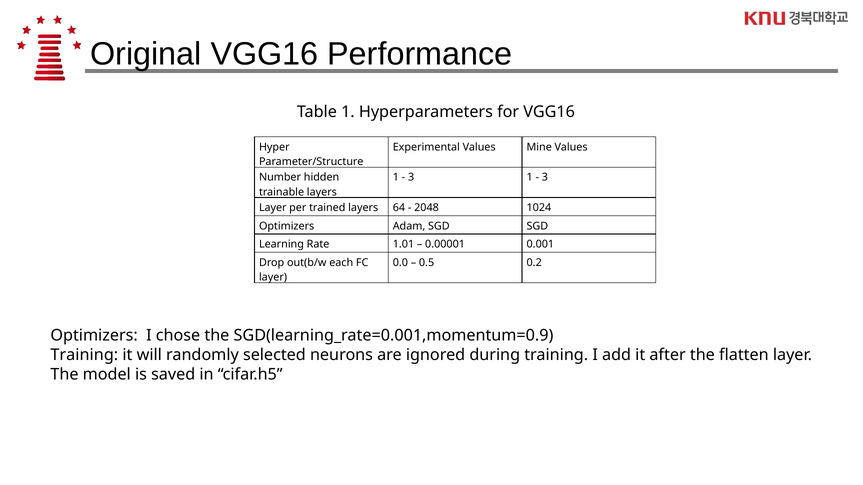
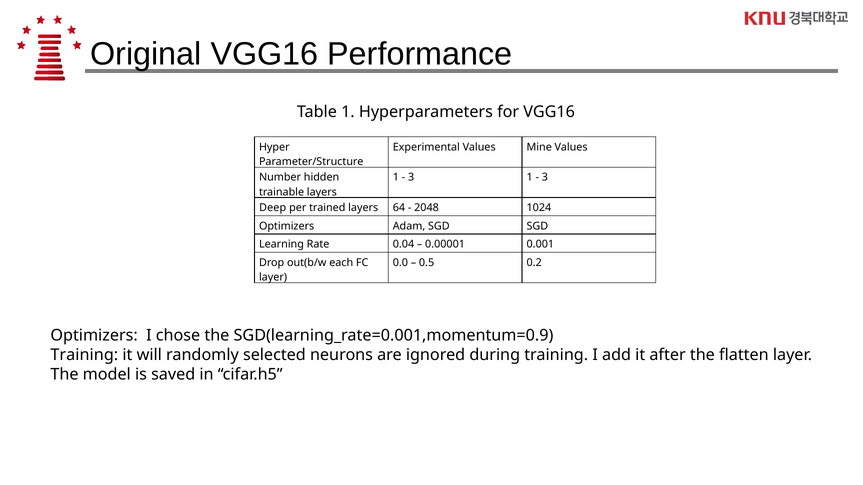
Layer at (273, 208): Layer -> Deep
1.01: 1.01 -> 0.04
